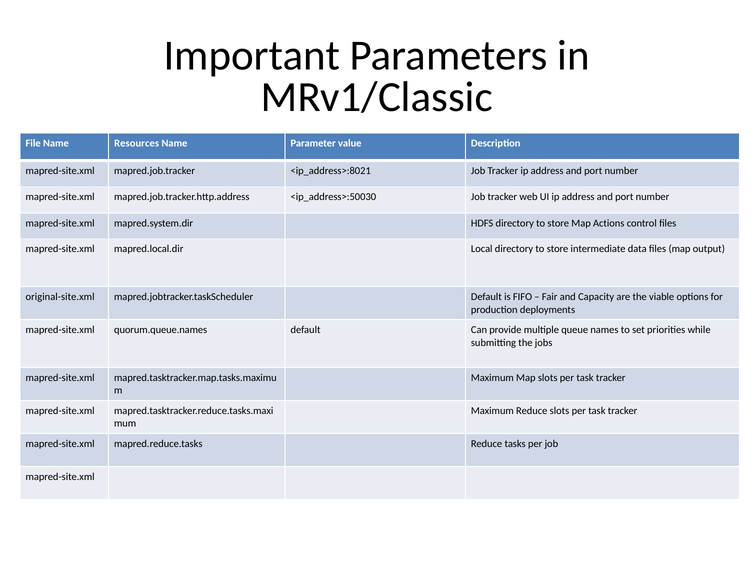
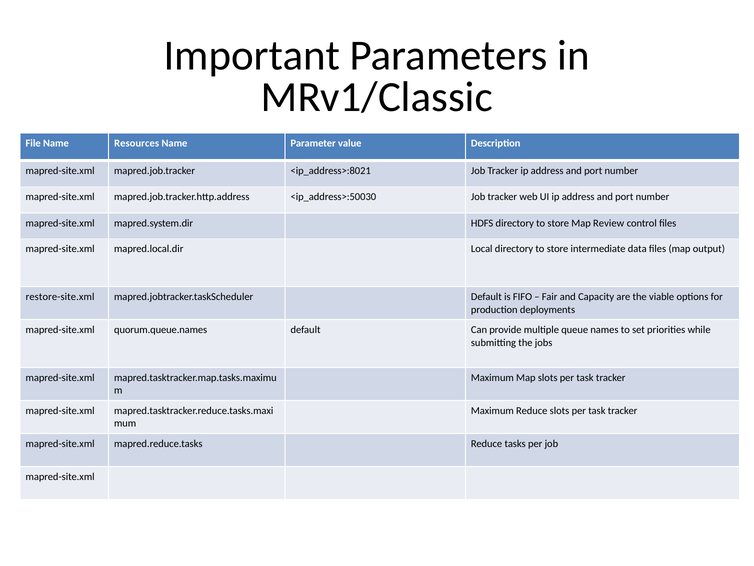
Actions: Actions -> Review
original-site.xml: original-site.xml -> restore-site.xml
